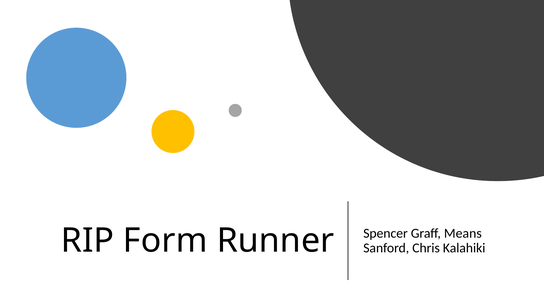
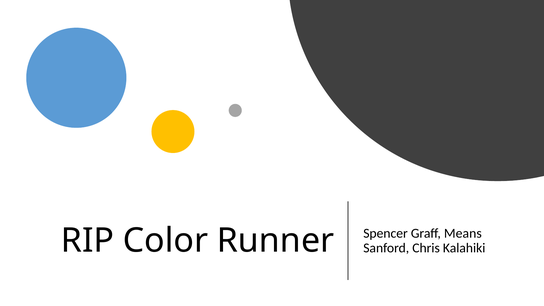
Form: Form -> Color
